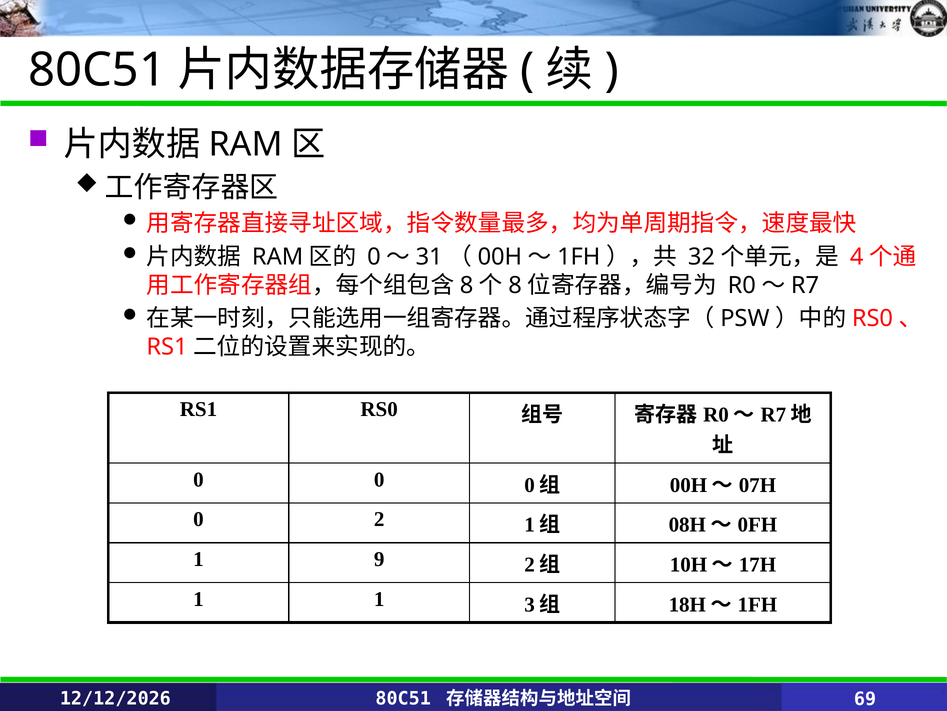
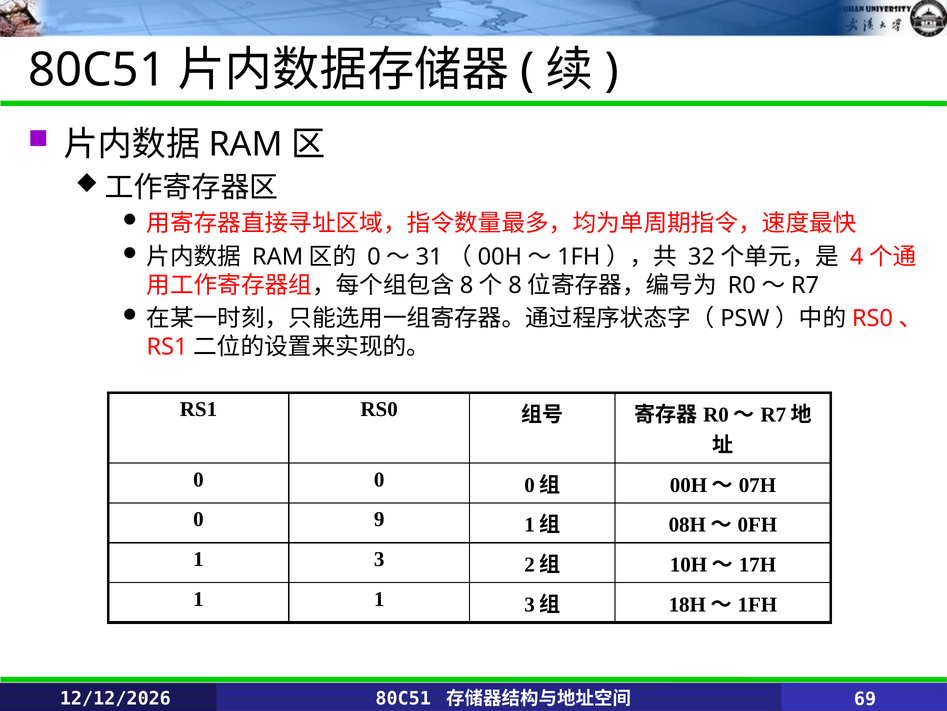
2: 2 -> 9
9: 9 -> 3
